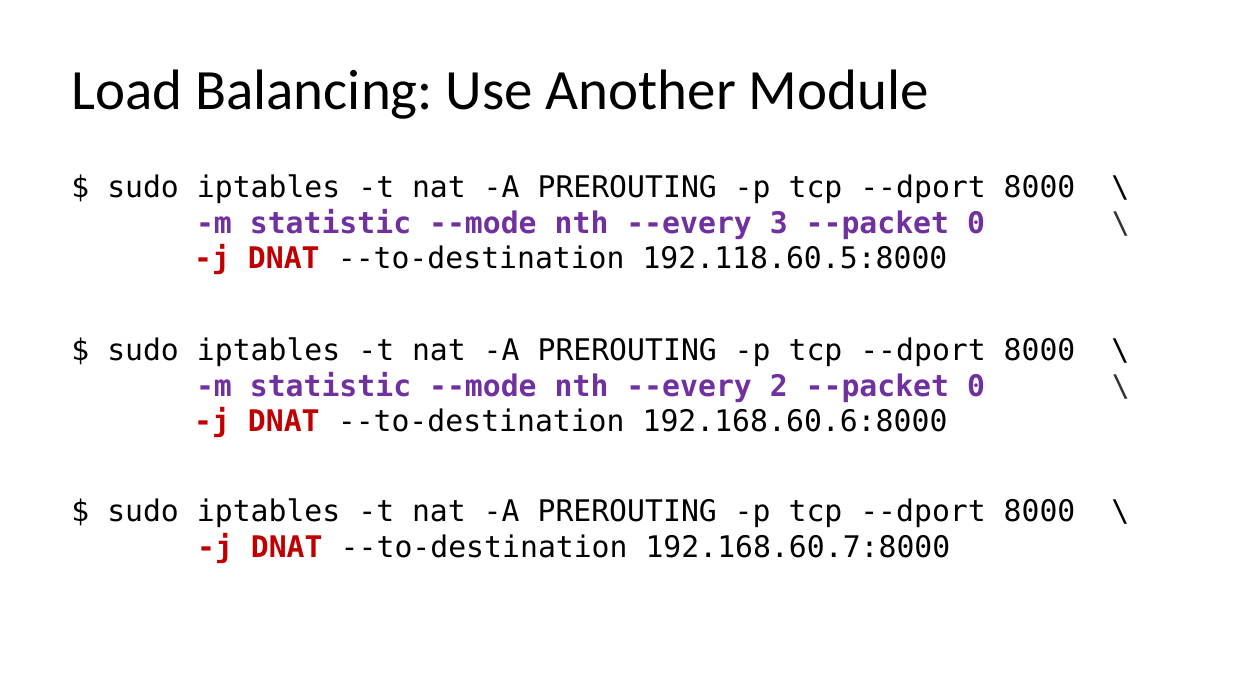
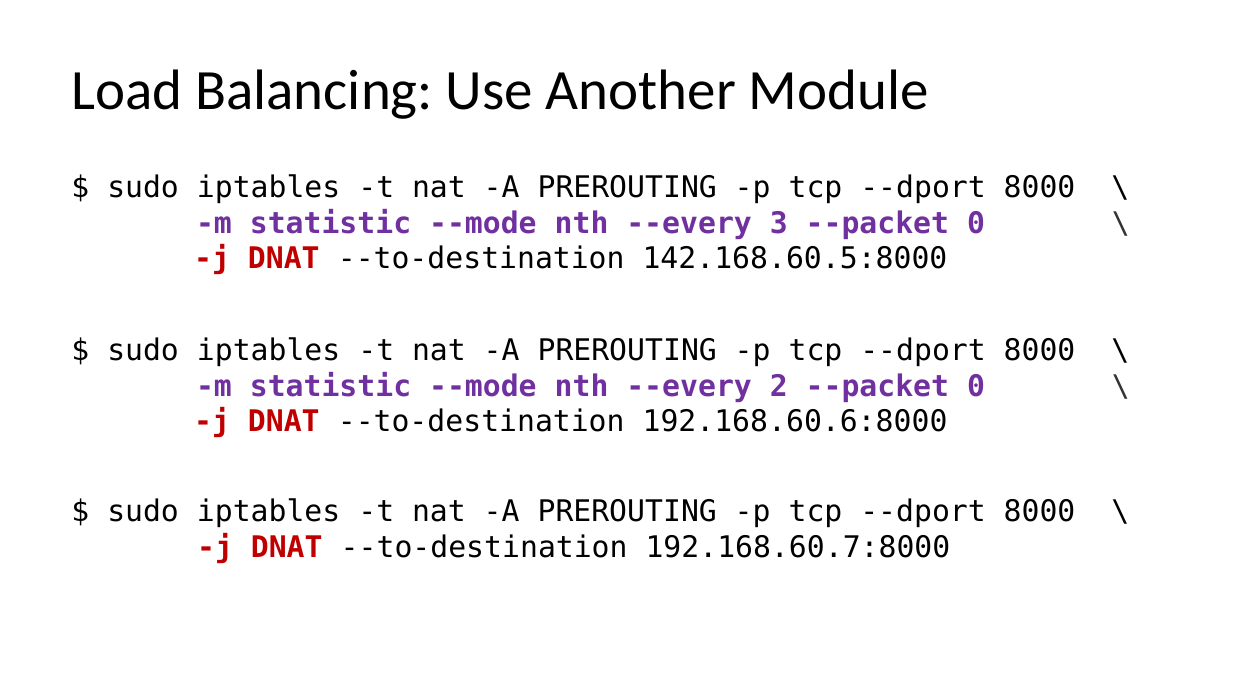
192.118.60.5:8000: 192.118.60.5:8000 -> 142.168.60.5:8000
